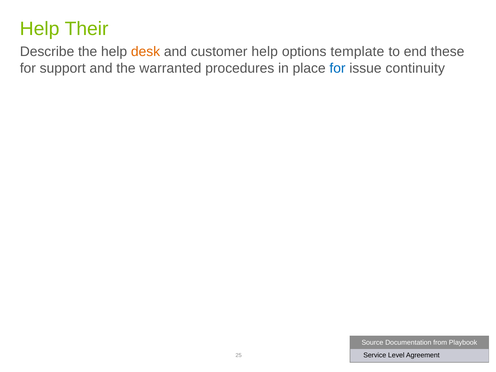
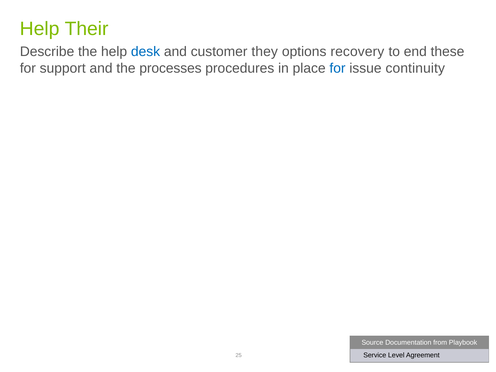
desk colour: orange -> blue
customer help: help -> they
template: template -> recovery
warranted: warranted -> processes
